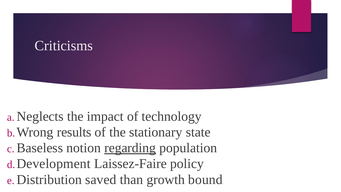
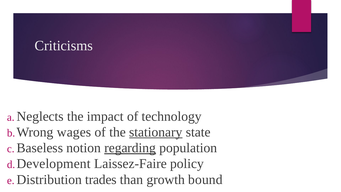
results: results -> wages
stationary underline: none -> present
saved: saved -> trades
